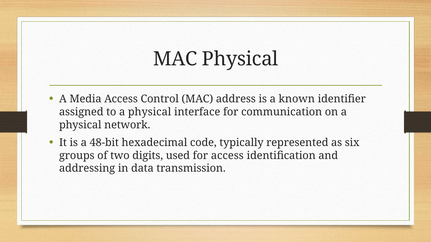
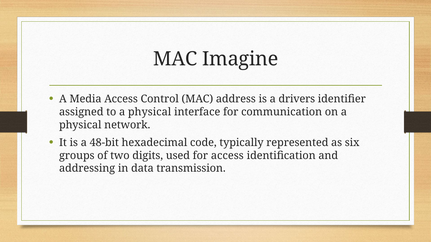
MAC Physical: Physical -> Imagine
known: known -> drivers
